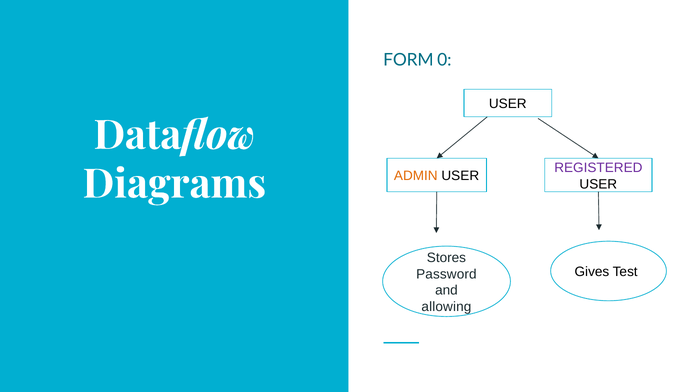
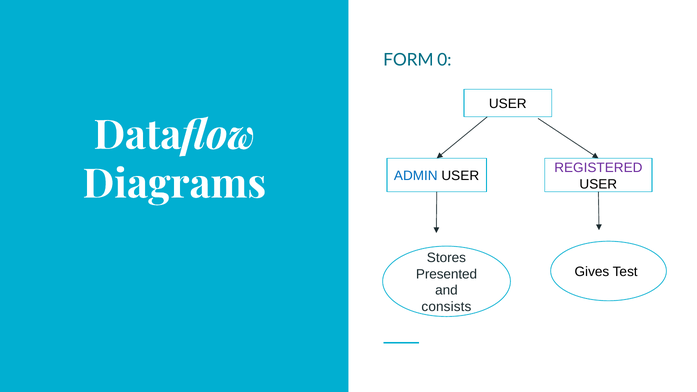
ADMIN colour: orange -> blue
Password: Password -> Presented
allowing: allowing -> consists
